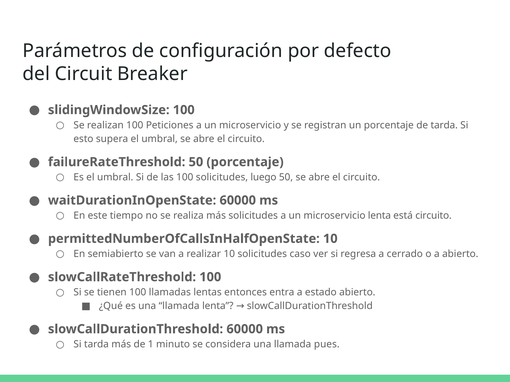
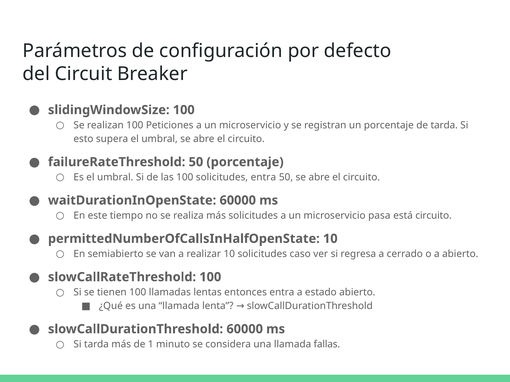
solicitudes luego: luego -> entra
microservicio lenta: lenta -> pasa
pues: pues -> fallas
